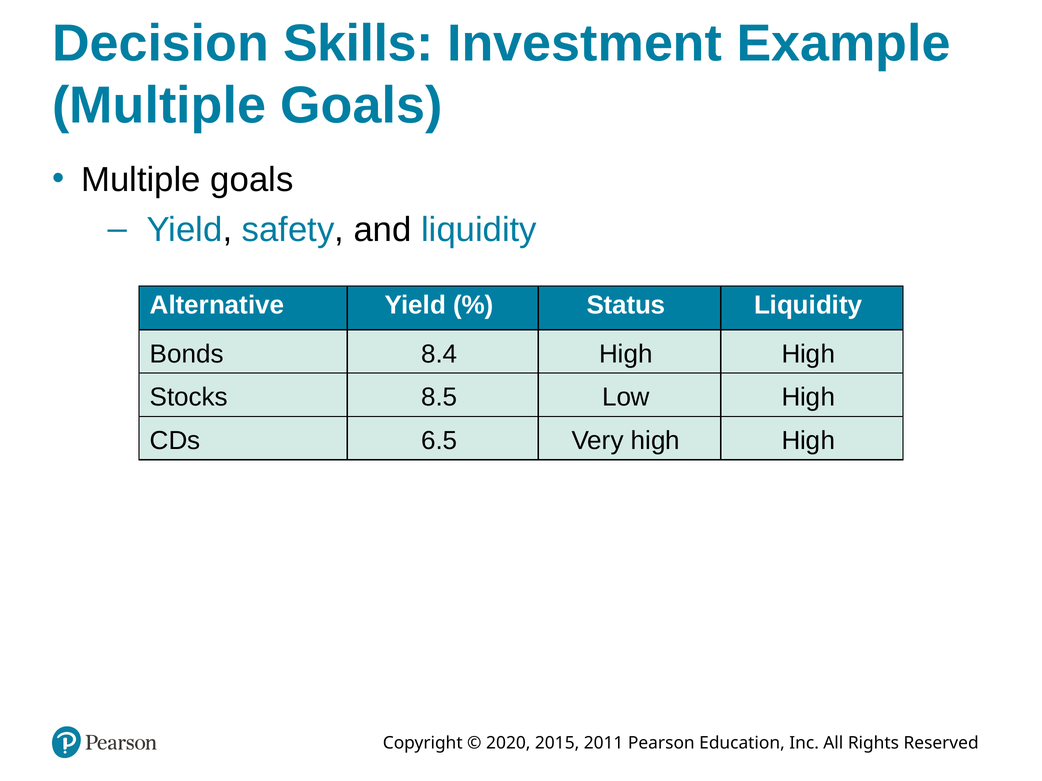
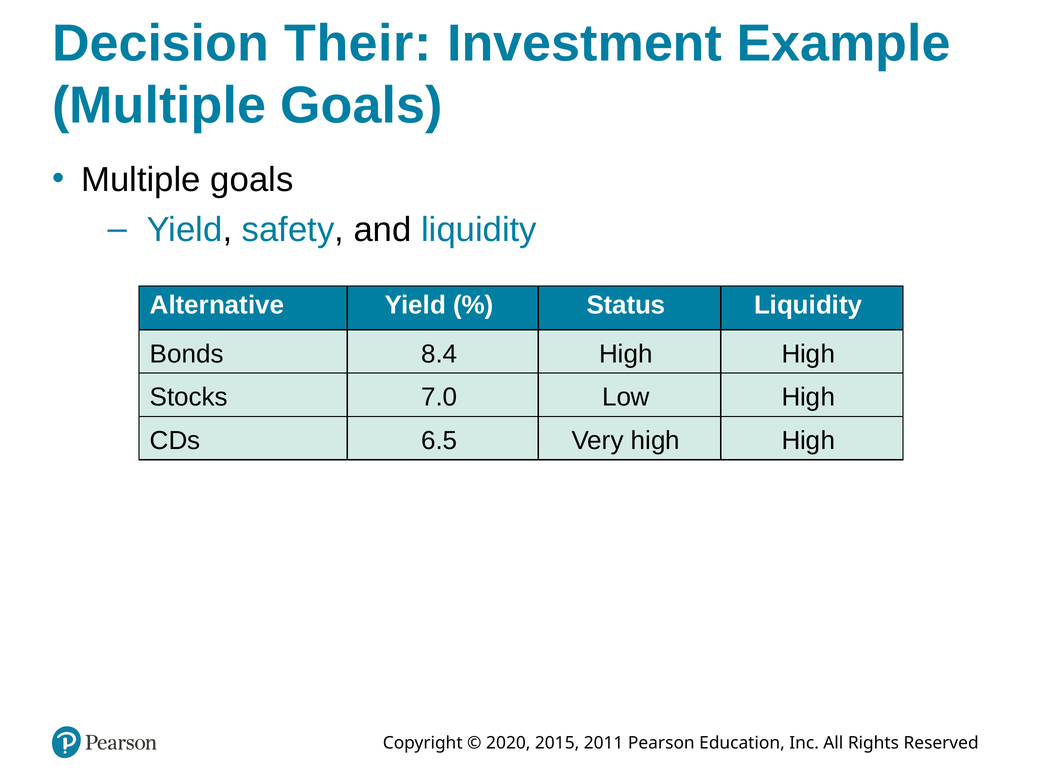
Skills: Skills -> Their
8.5: 8.5 -> 7.0
